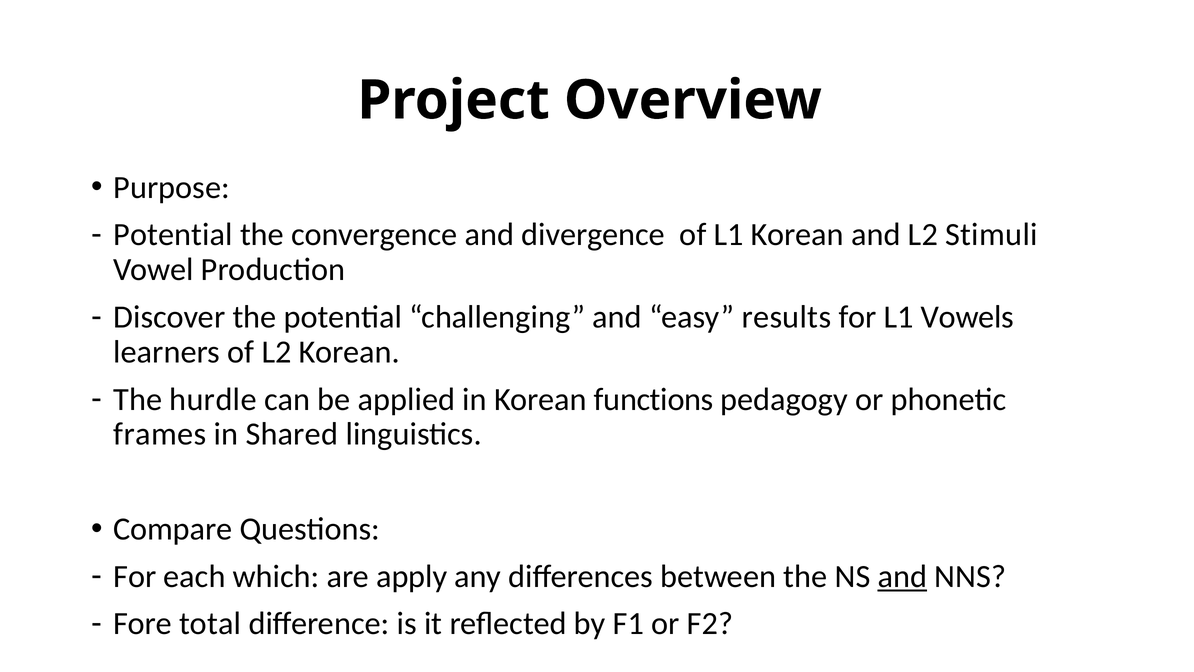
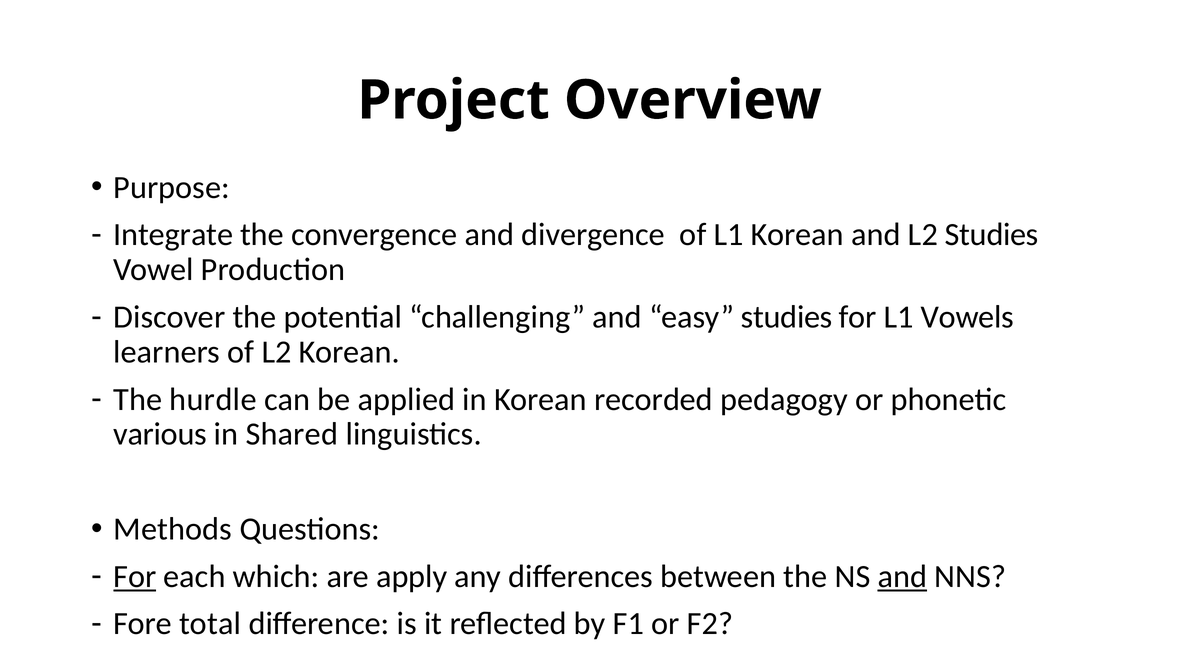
Potential at (173, 235): Potential -> Integrate
L2 Stimuli: Stimuli -> Studies
easy results: results -> studies
functions: functions -> recorded
frames: frames -> various
Compare: Compare -> Methods
For at (135, 576) underline: none -> present
